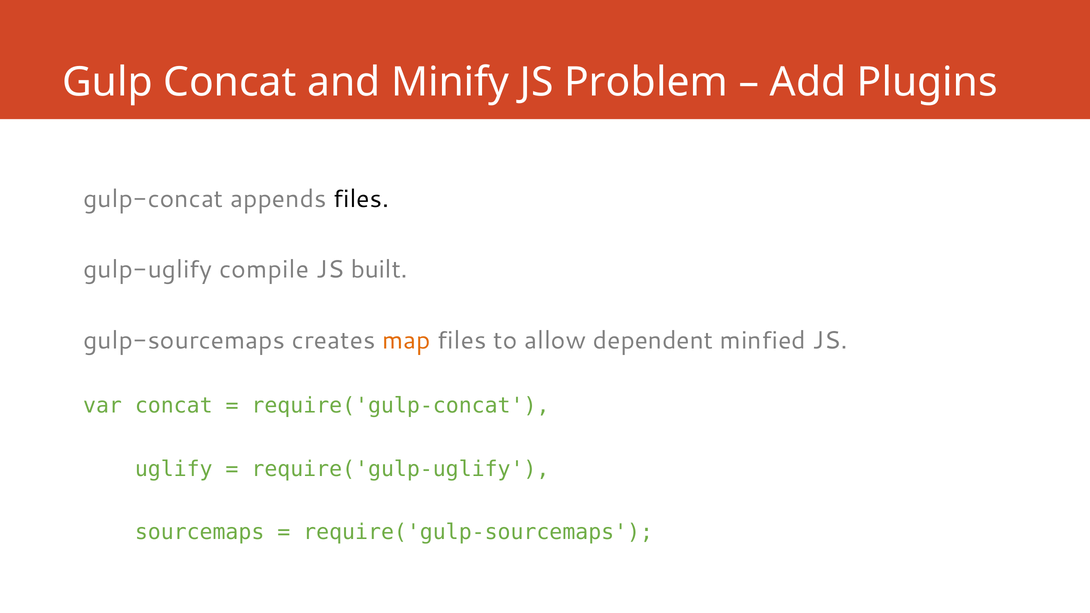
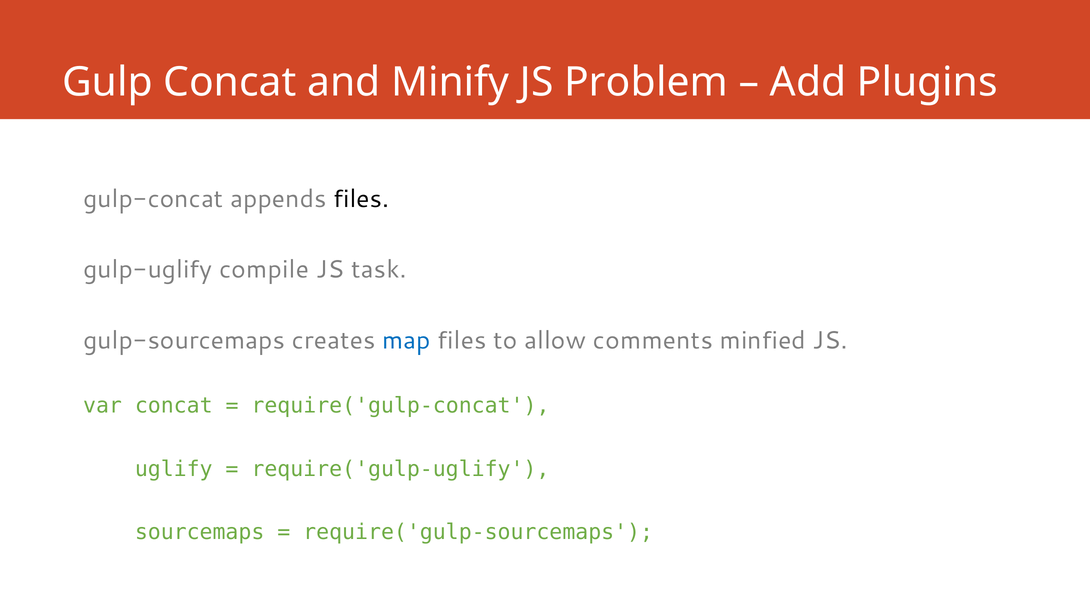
built: built -> task
map colour: orange -> blue
dependent: dependent -> comments
